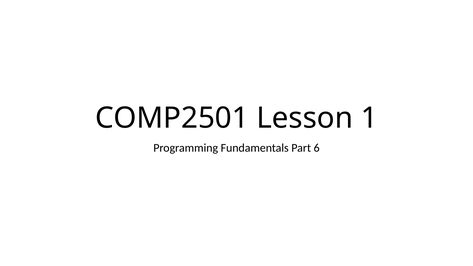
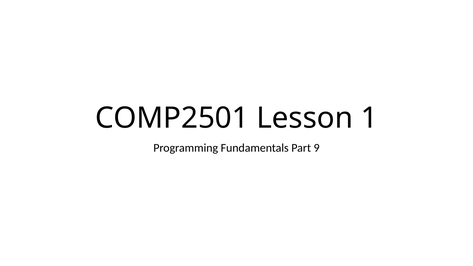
6: 6 -> 9
